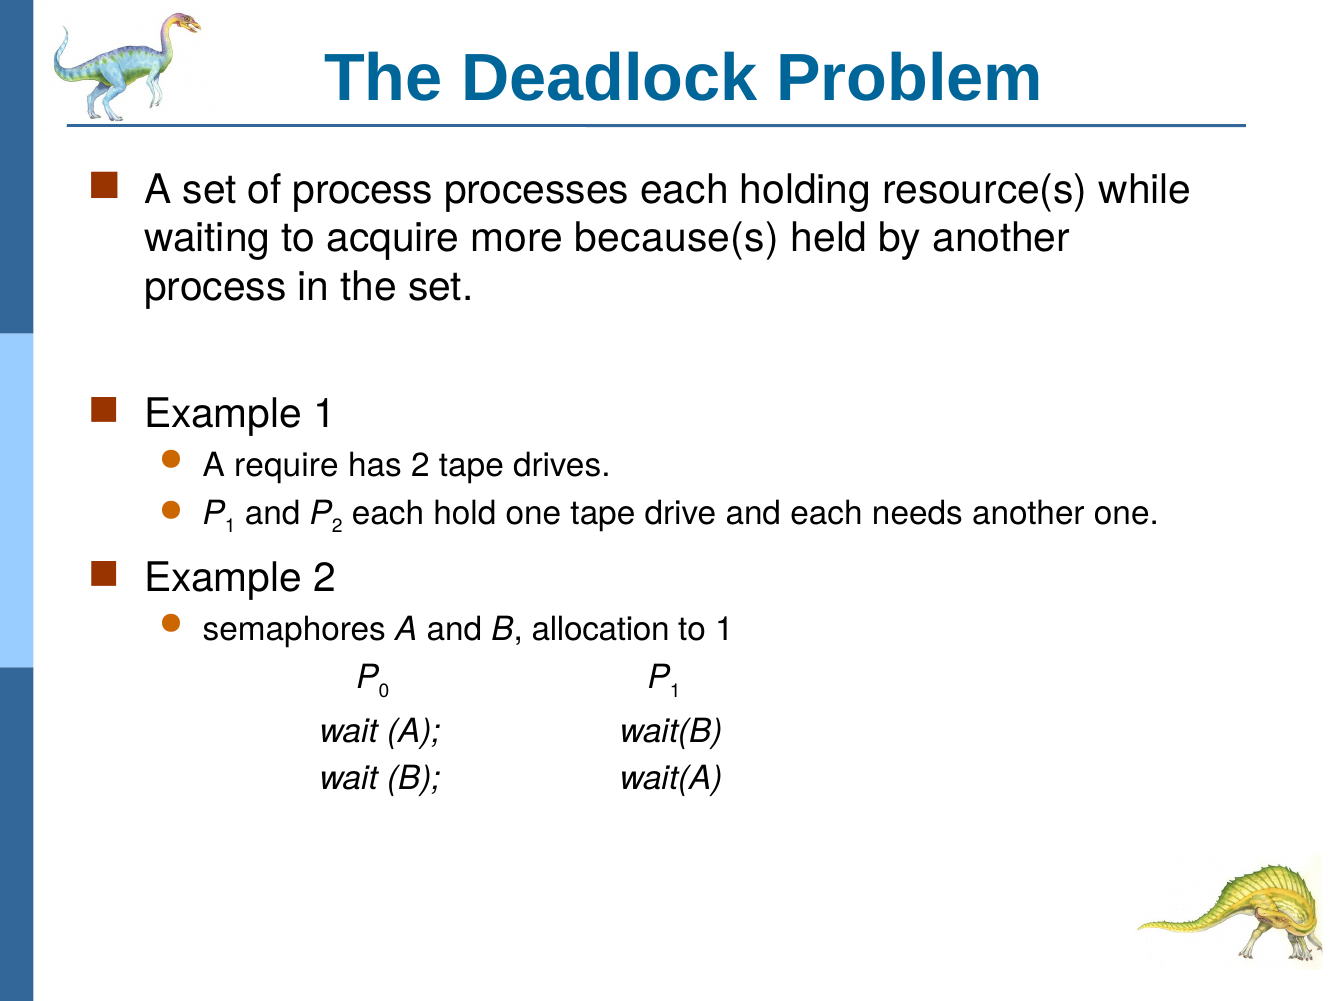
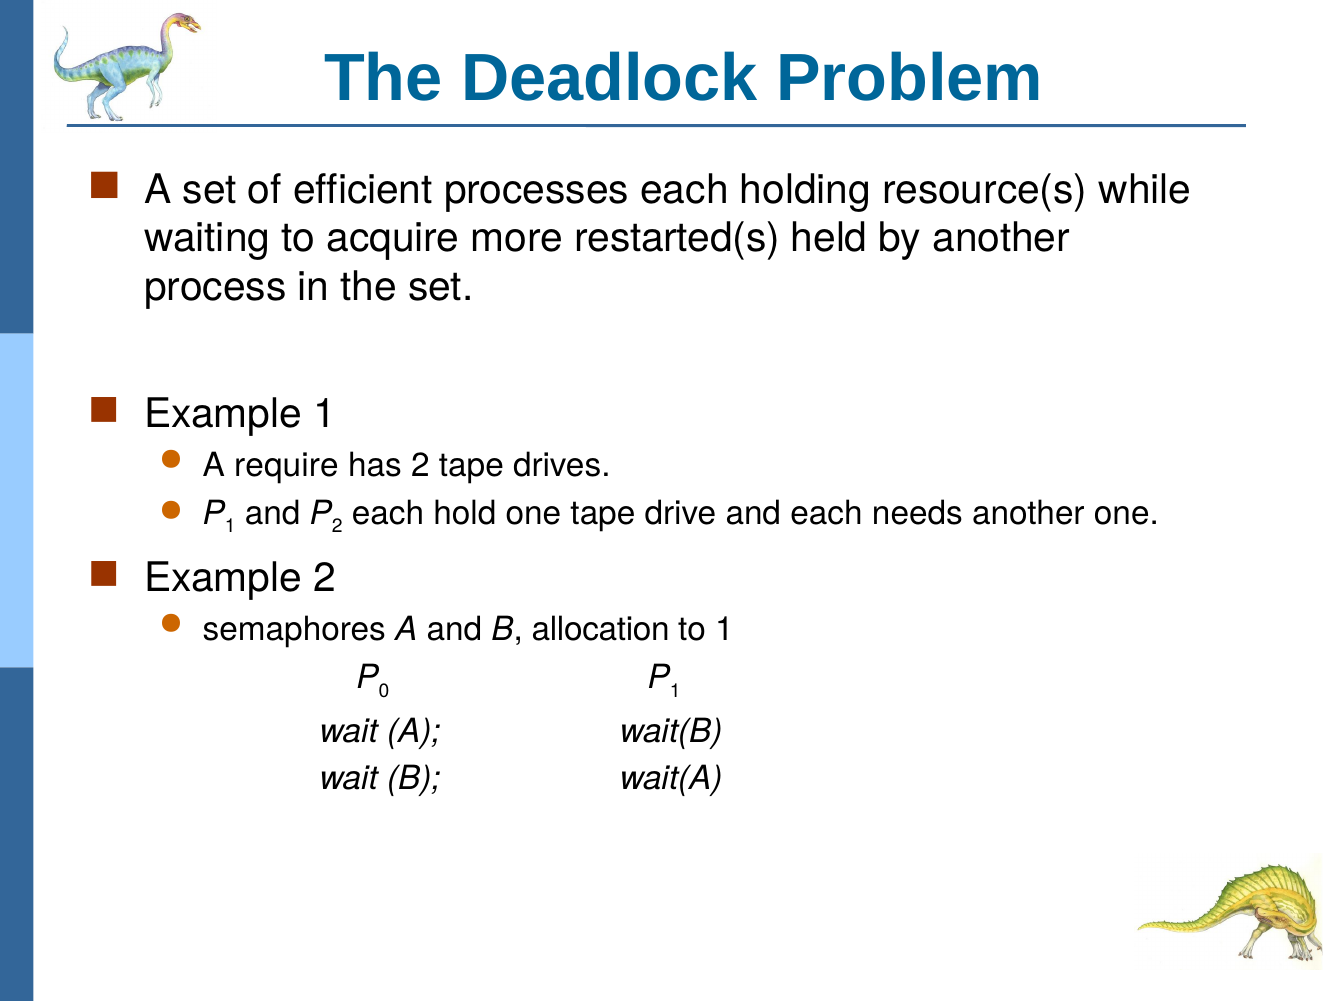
of process: process -> efficient
because(s: because(s -> restarted(s
